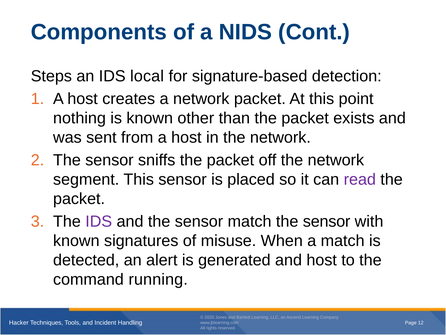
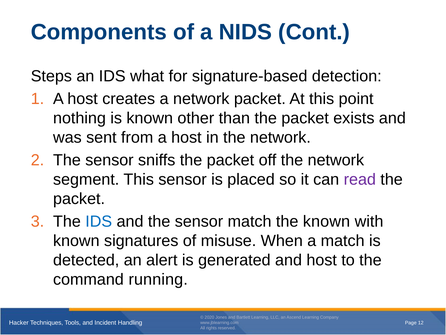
local: local -> what
IDS at (99, 221) colour: purple -> blue
match the sensor: sensor -> known
